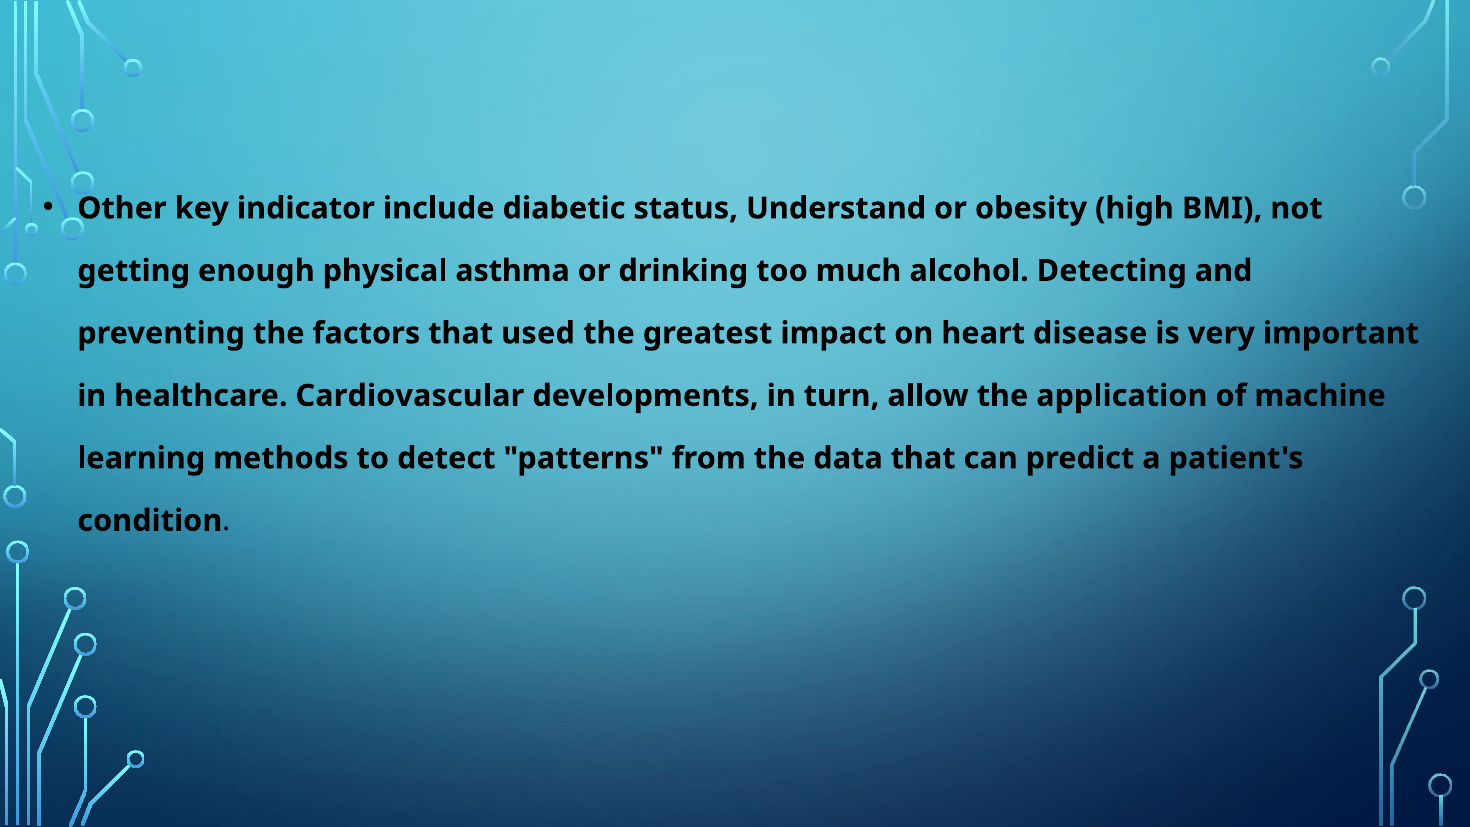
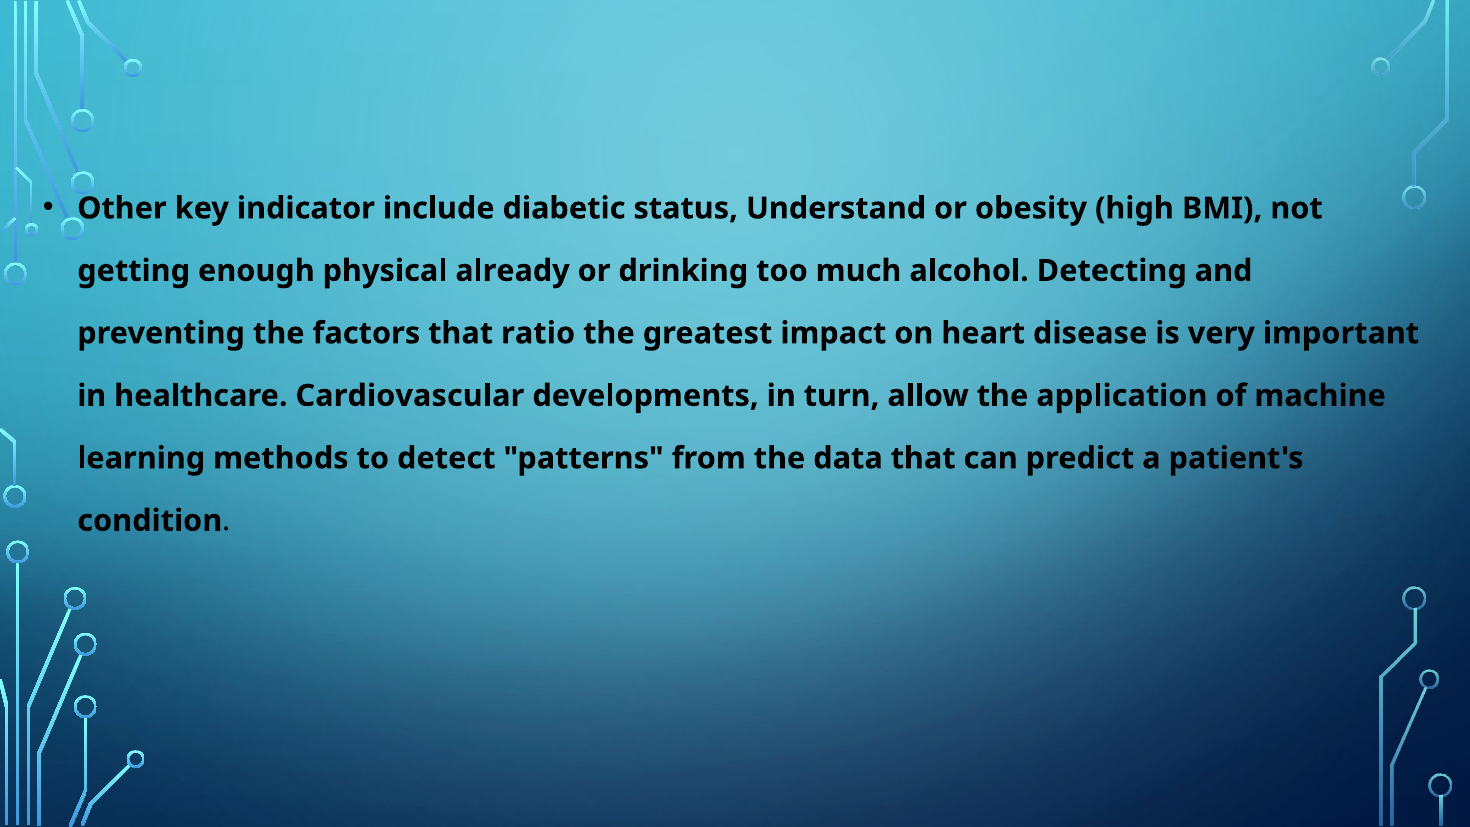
asthma: asthma -> already
used: used -> ratio
